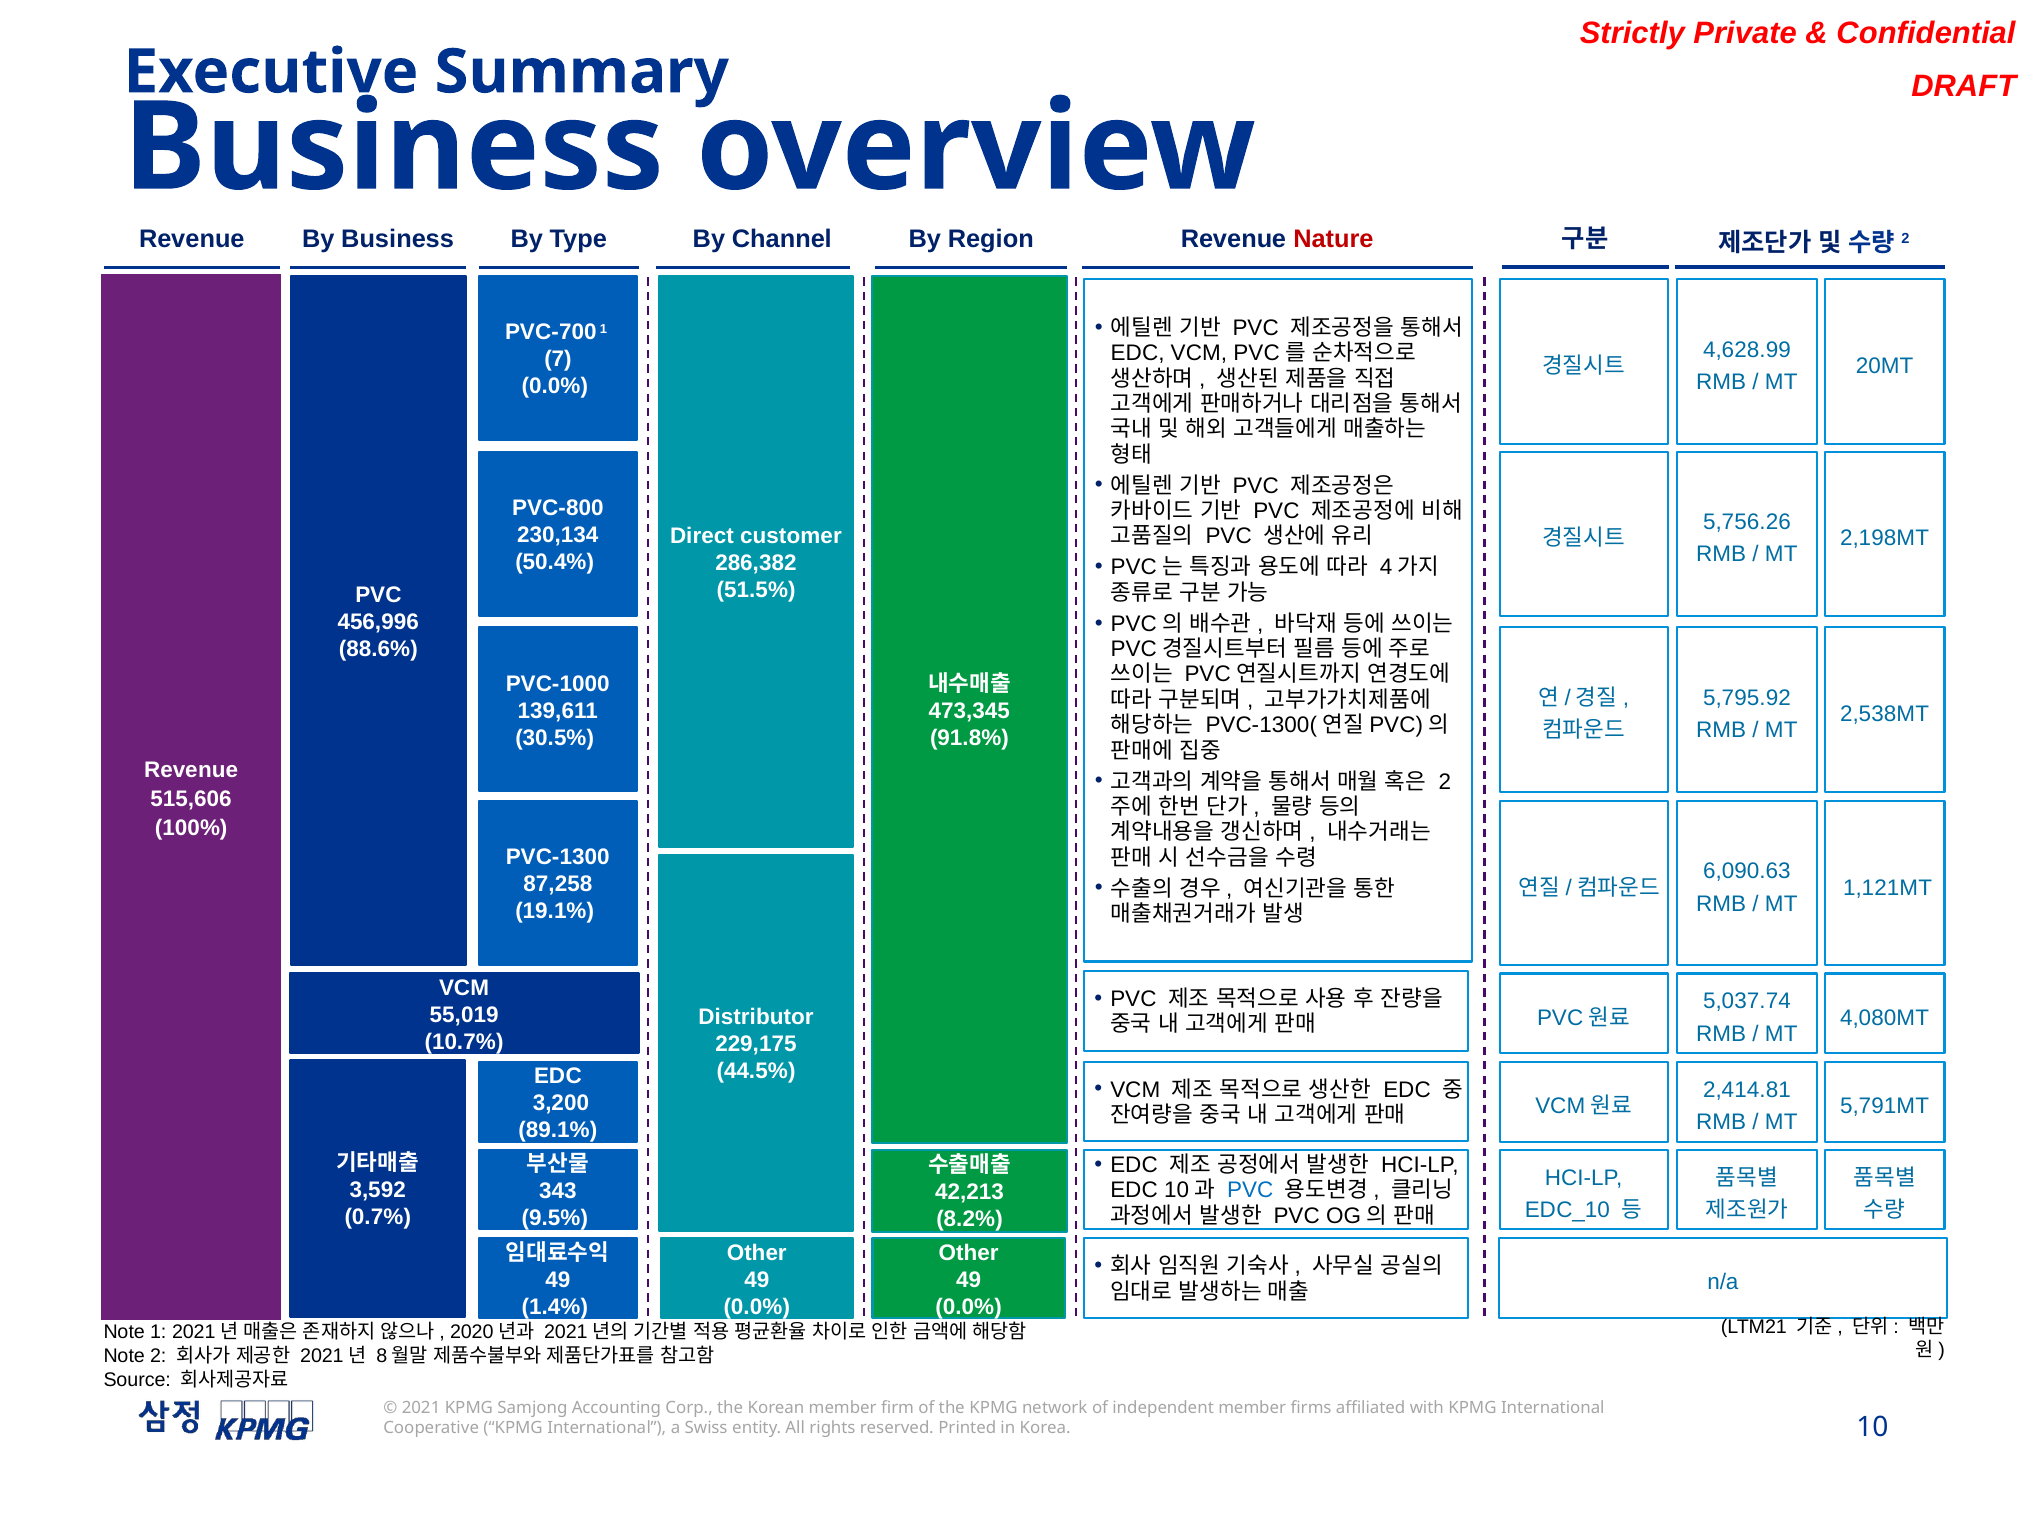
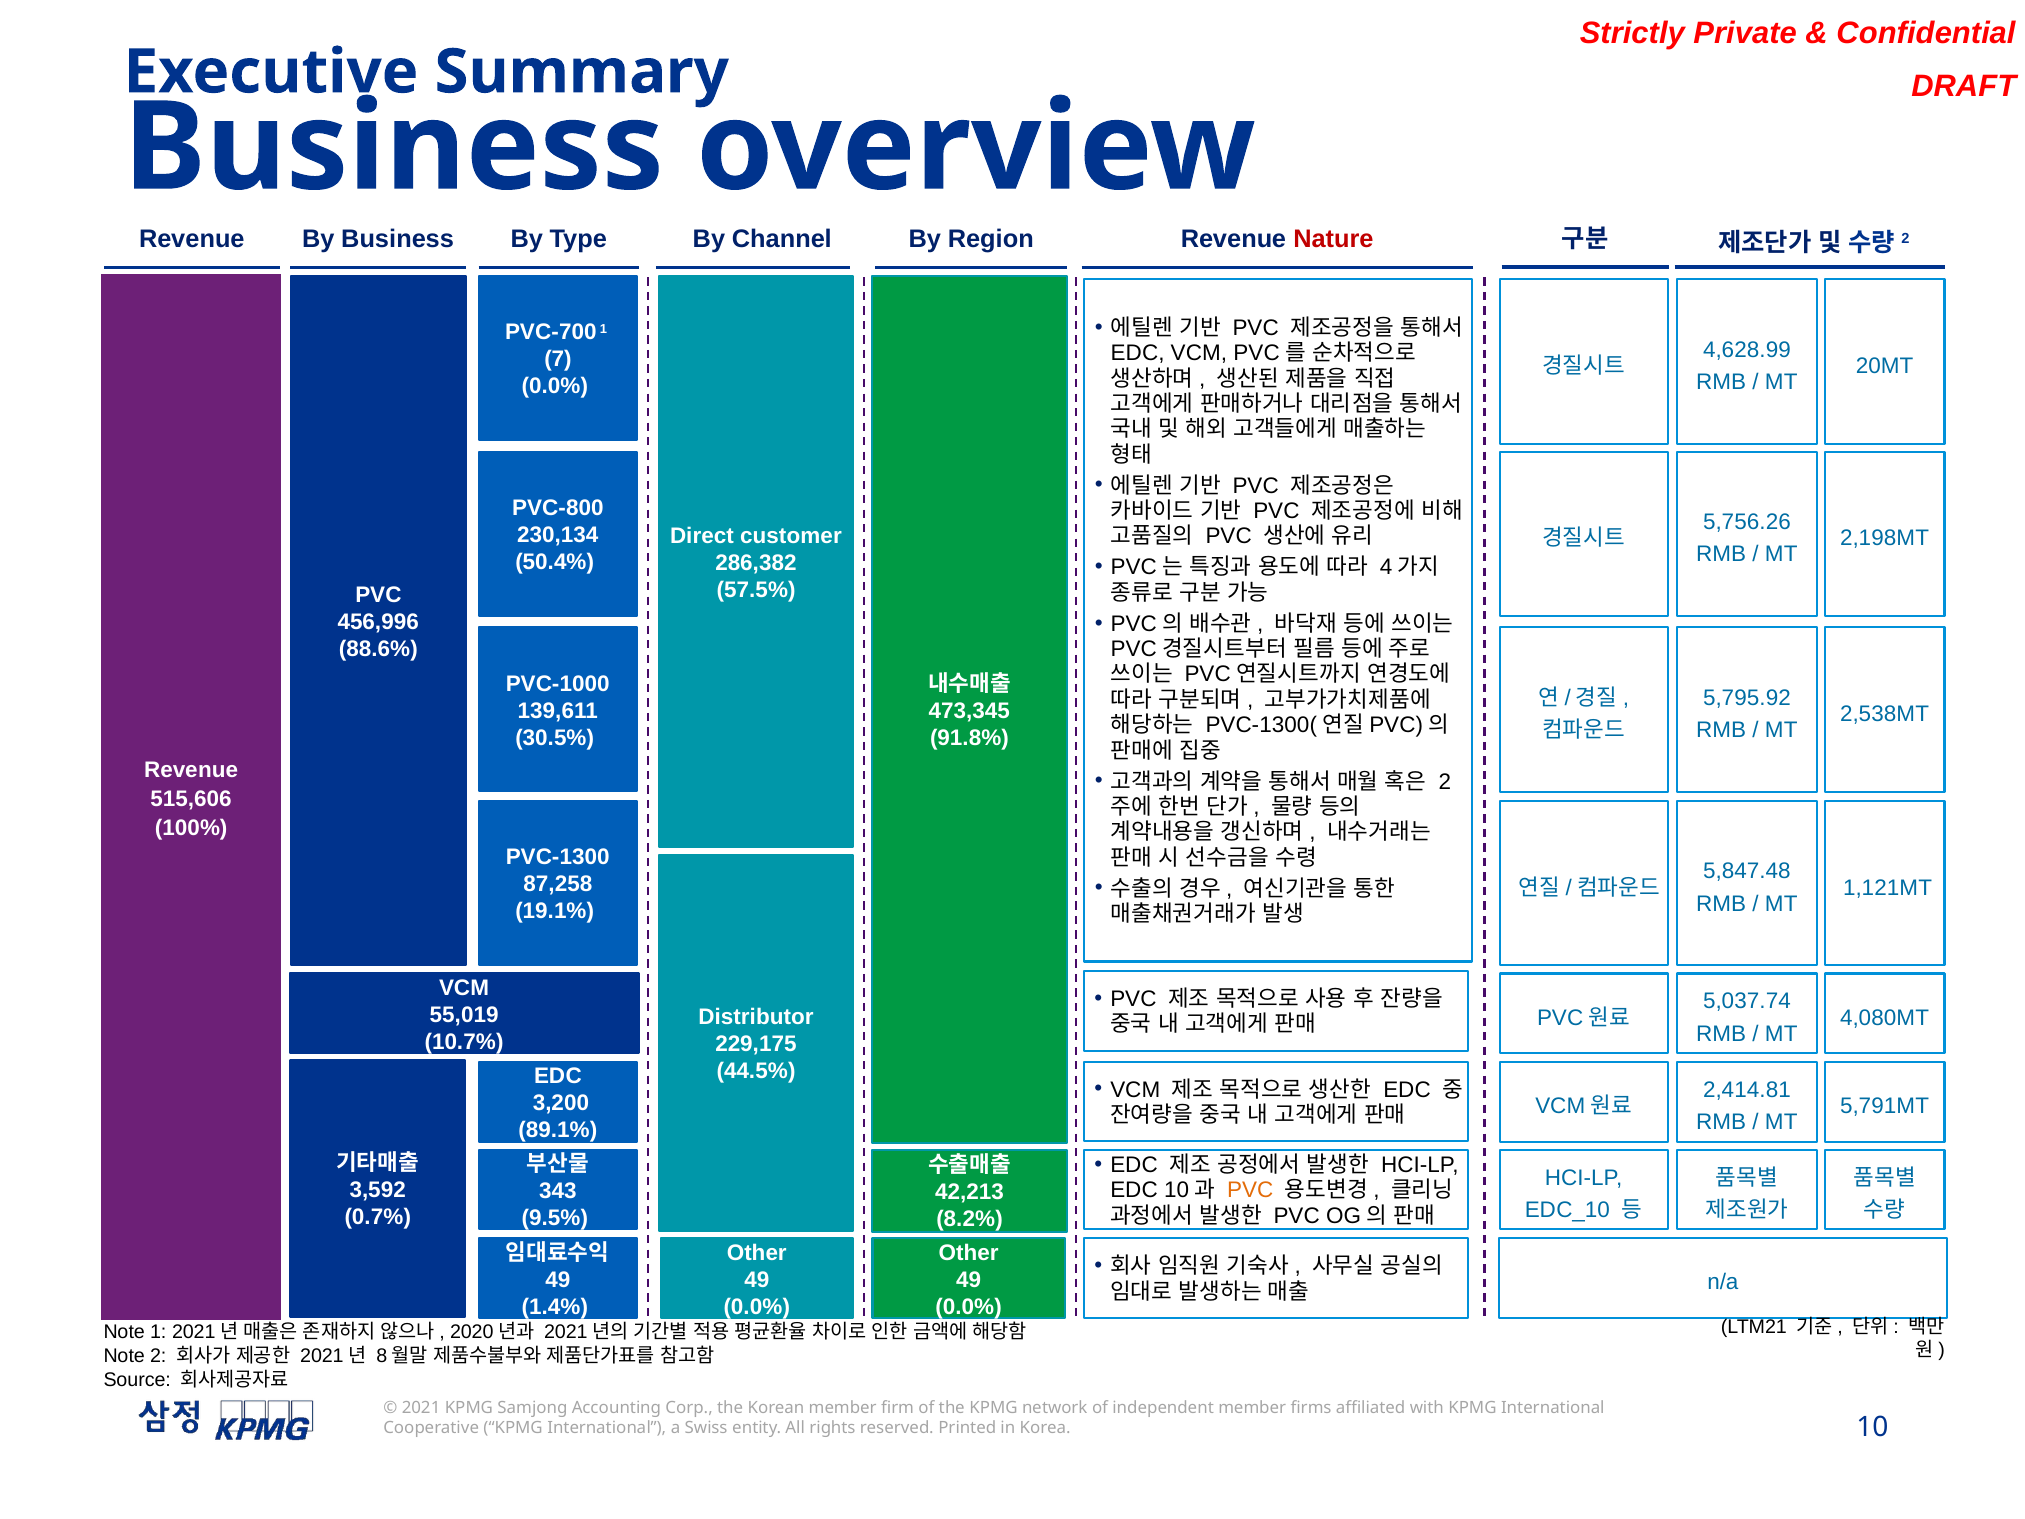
51.5%: 51.5% -> 57.5%
6,090.63: 6,090.63 -> 5,847.48
PVC at (1250, 1190) colour: blue -> orange
